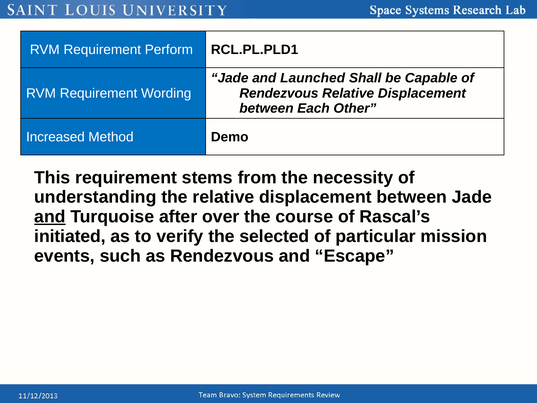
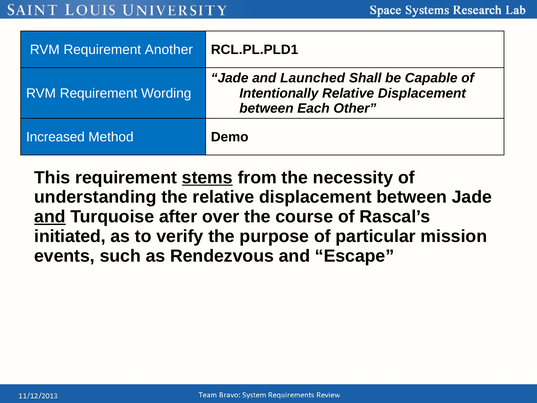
Perform: Perform -> Another
Rendezvous at (279, 93): Rendezvous -> Intentionally
stems underline: none -> present
selected: selected -> purpose
